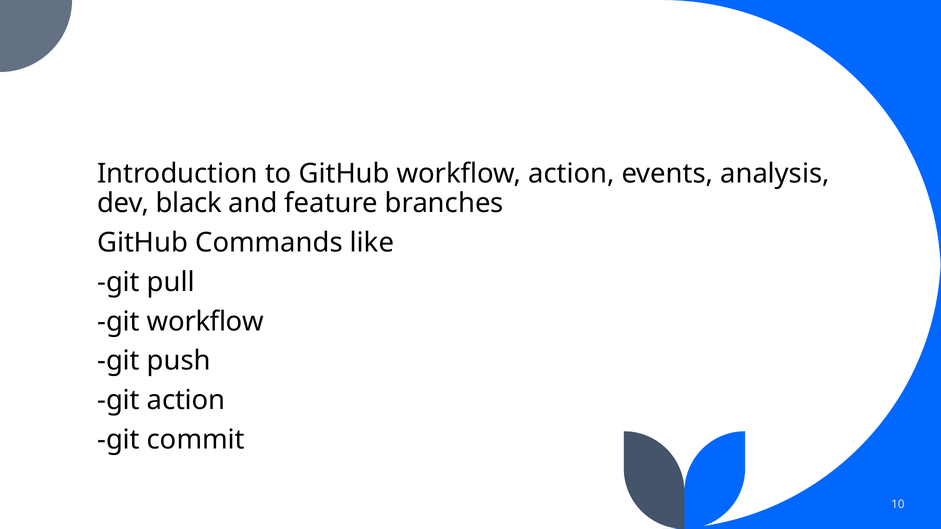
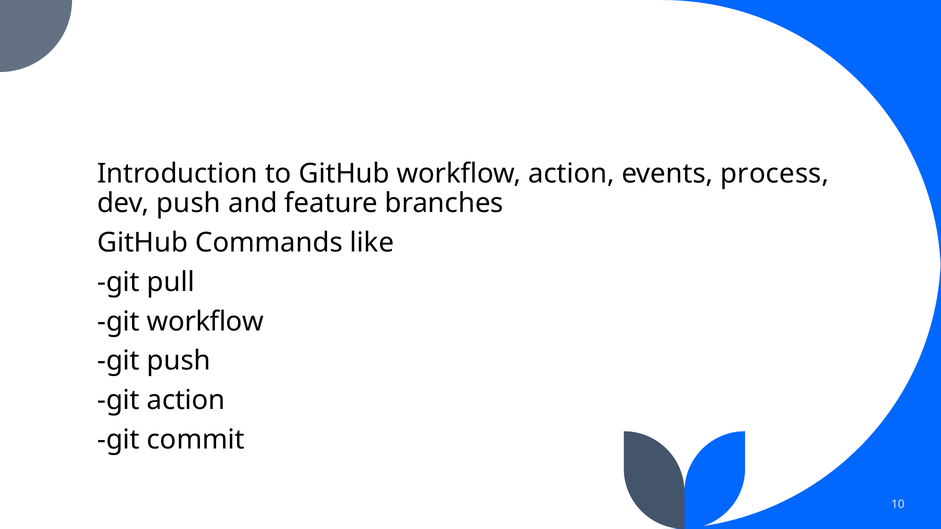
analysis: analysis -> process
dev black: black -> push
